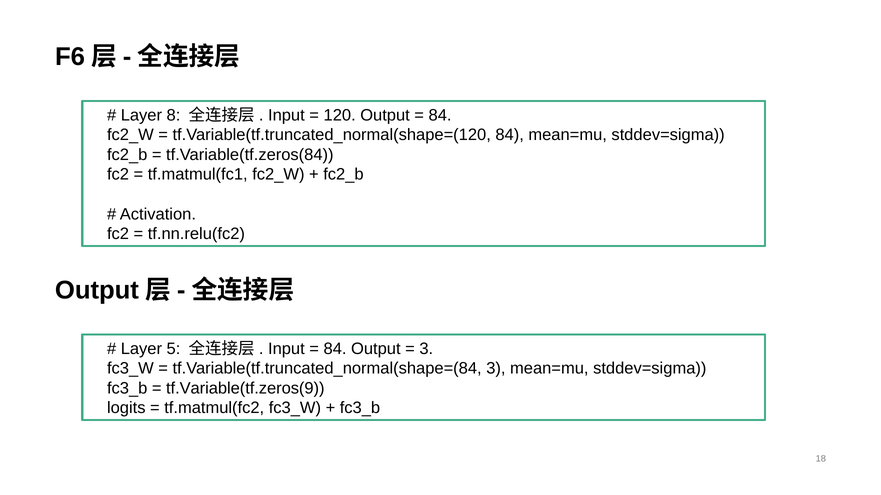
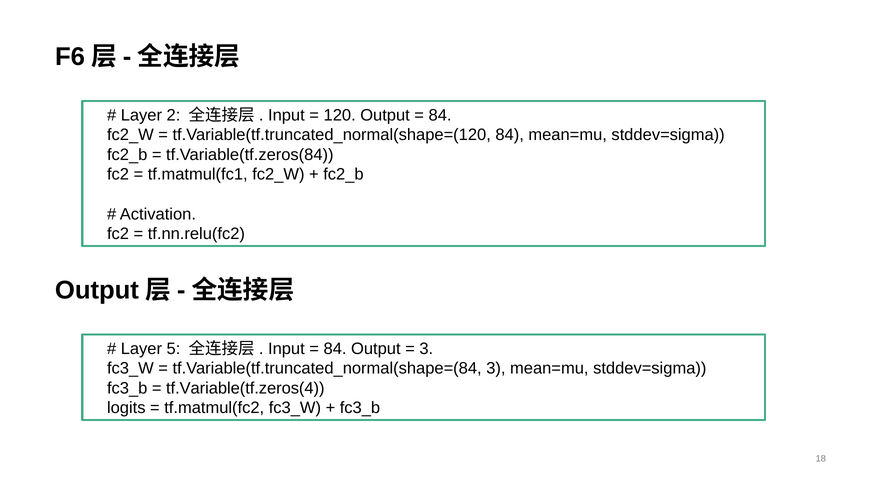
8: 8 -> 2
tf.Variable(tf.zeros(9: tf.Variable(tf.zeros(9 -> tf.Variable(tf.zeros(4
